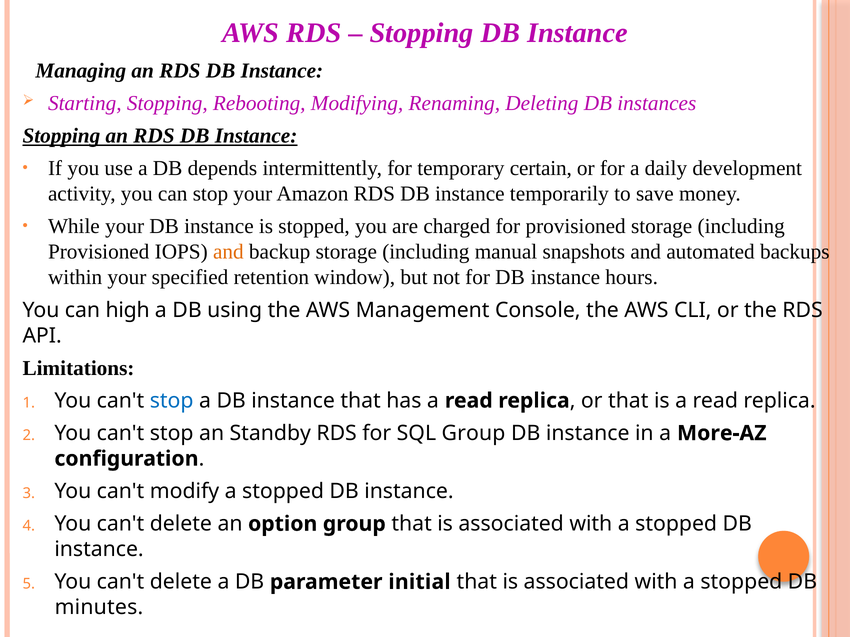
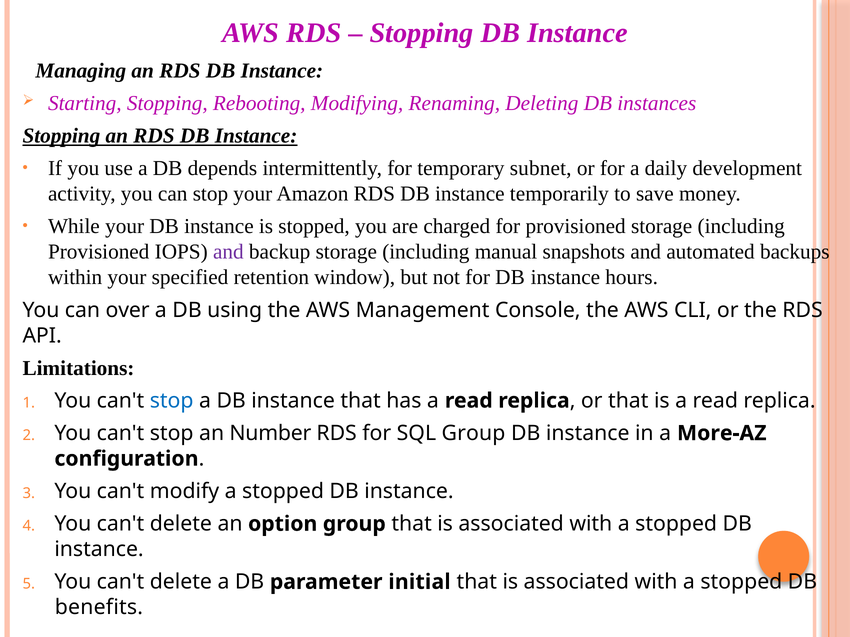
certain: certain -> subnet
and at (228, 252) colour: orange -> purple
high: high -> over
Standby: Standby -> Number
minutes: minutes -> benefits
